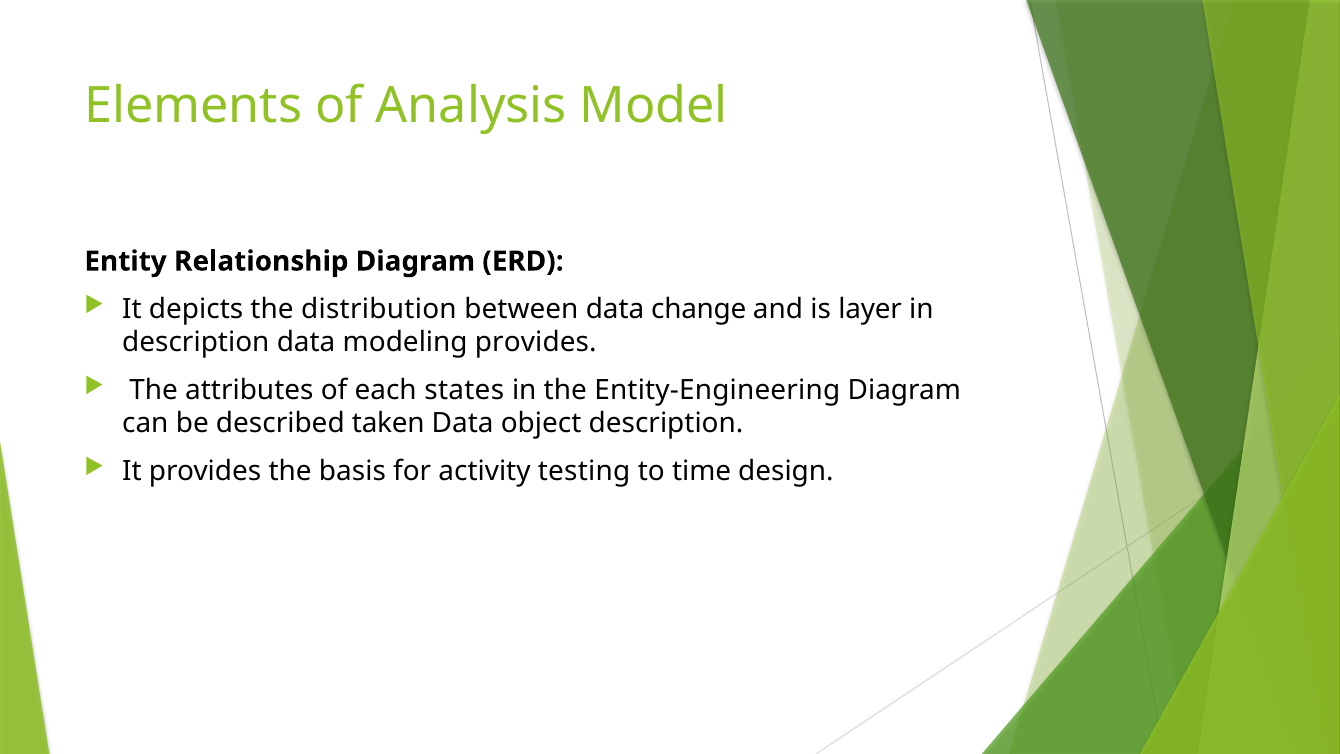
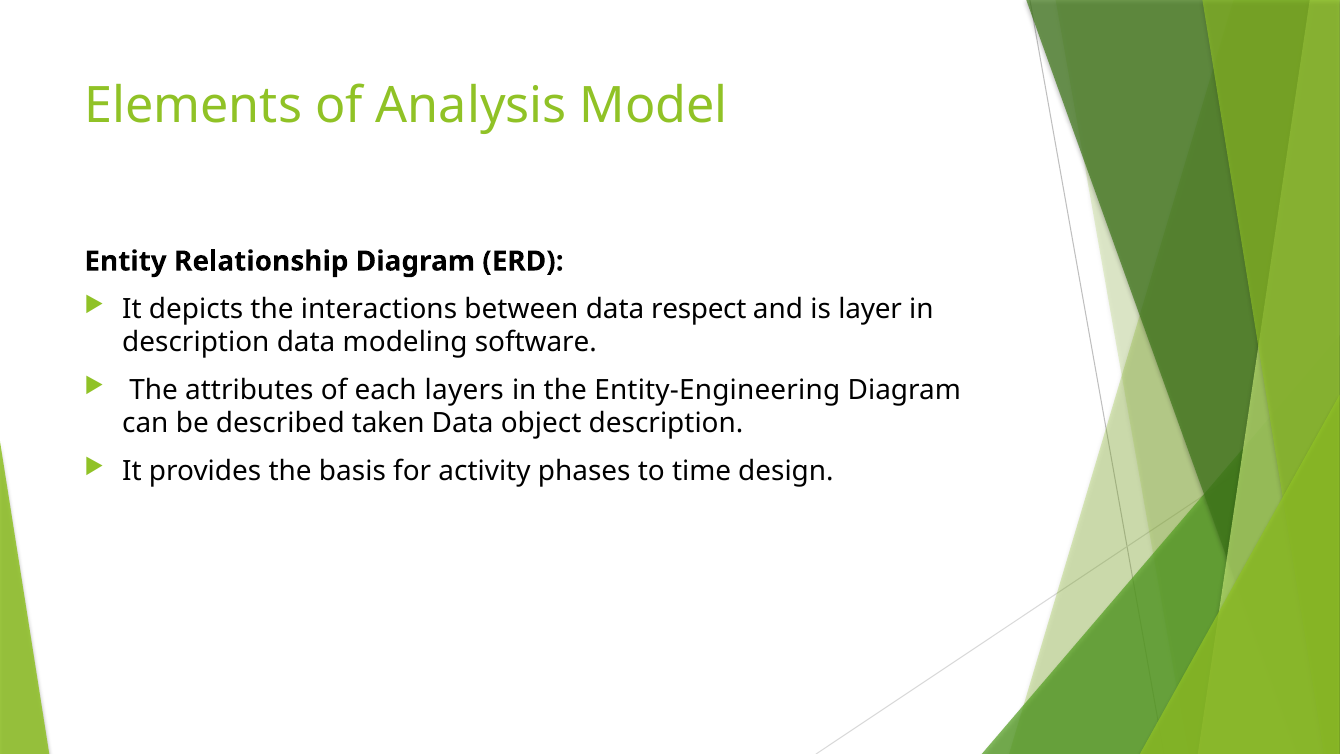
distribution: distribution -> interactions
change: change -> respect
modeling provides: provides -> software
states: states -> layers
testing: testing -> phases
